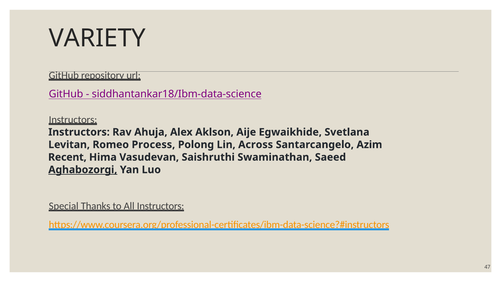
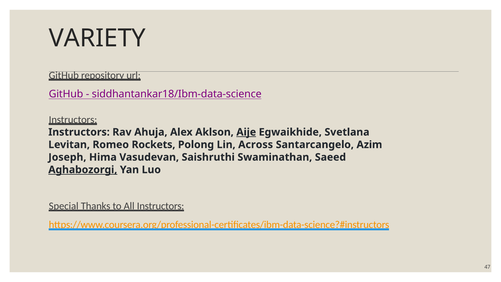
Aije underline: none -> present
Process: Process -> Rockets
Recent: Recent -> Joseph
